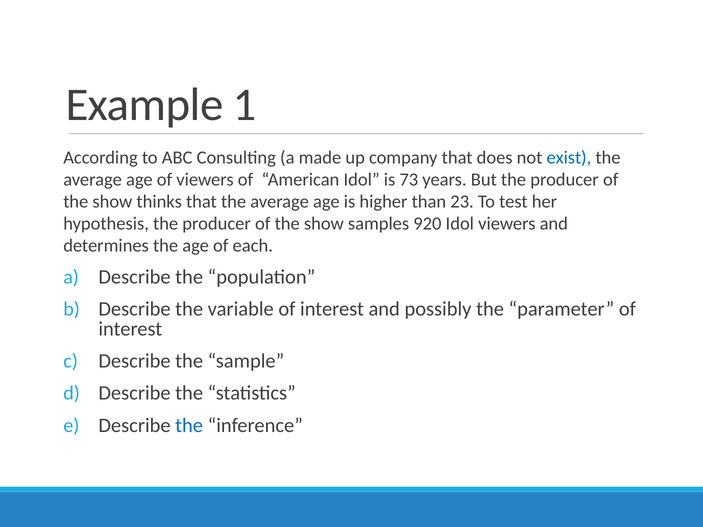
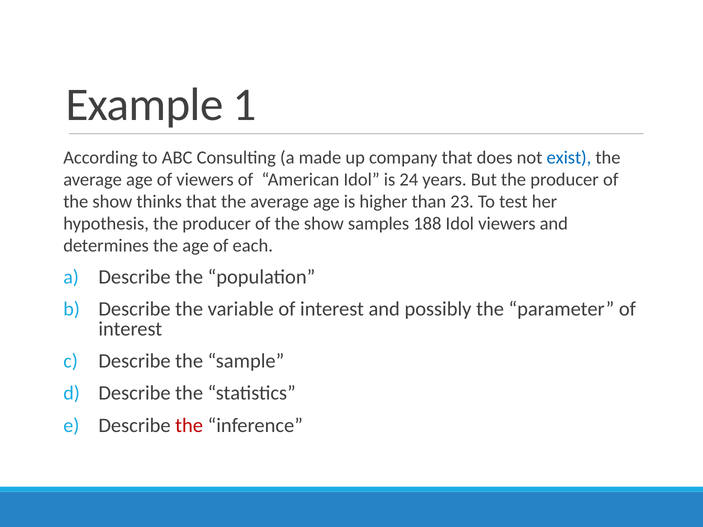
73: 73 -> 24
920: 920 -> 188
the at (189, 426) colour: blue -> red
